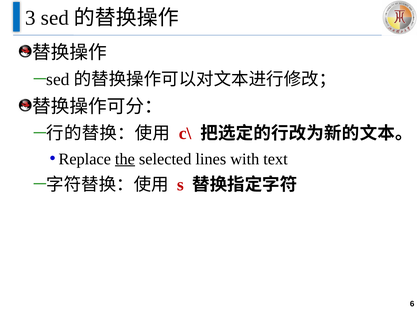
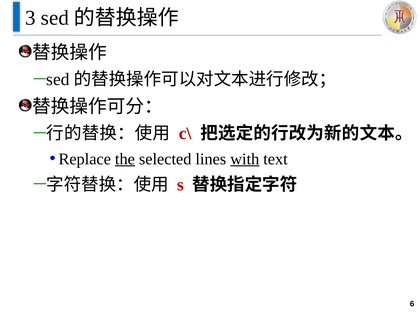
with underline: none -> present
